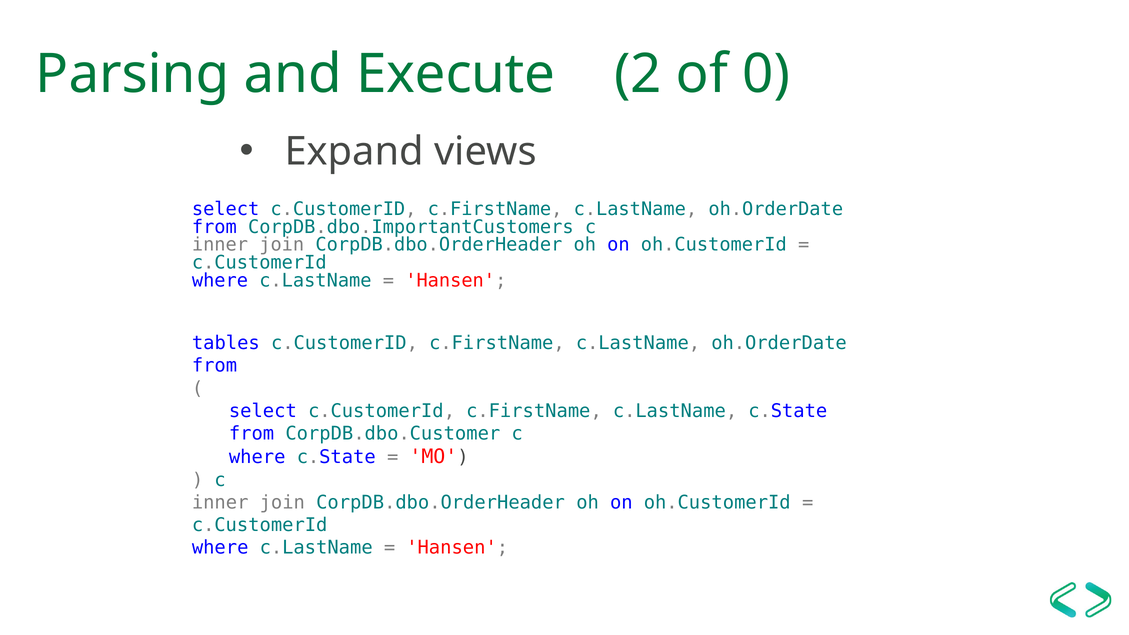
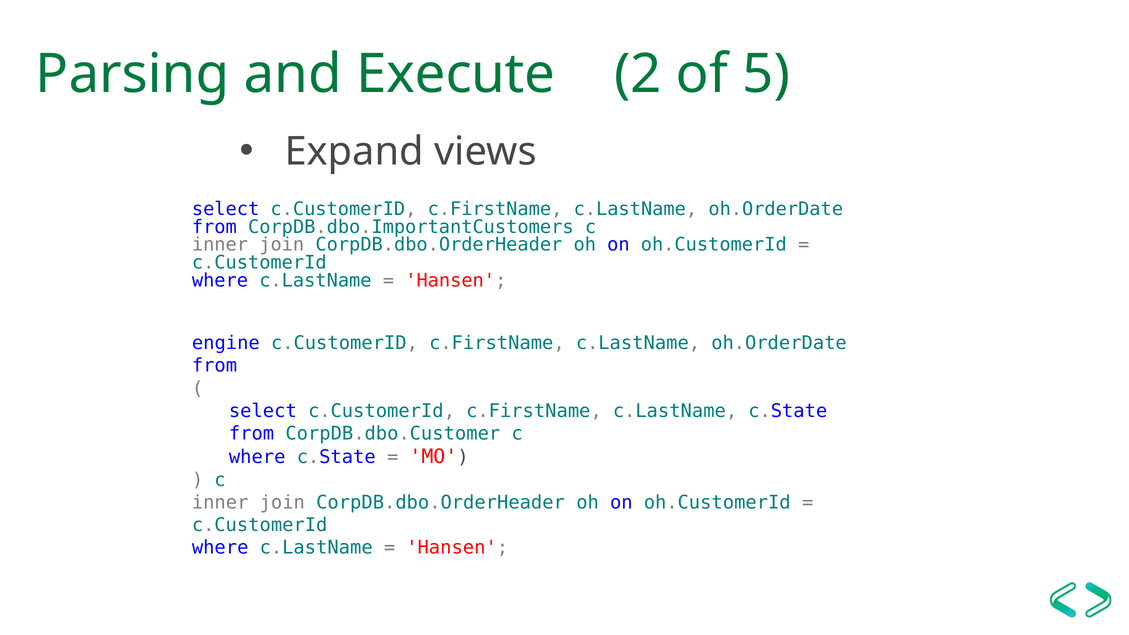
0: 0 -> 5
tables: tables -> engine
